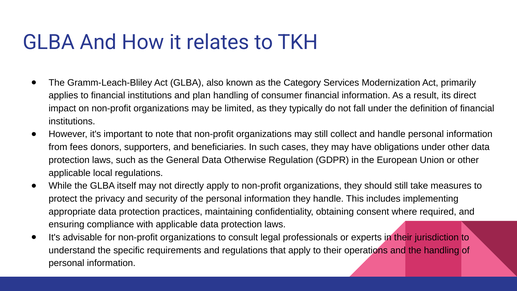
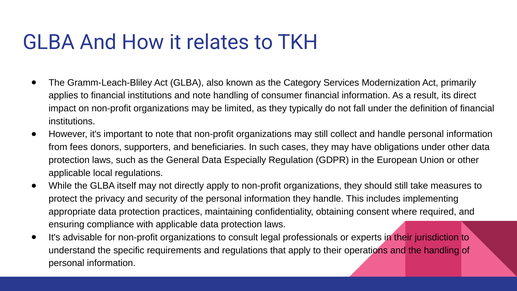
and plan: plan -> note
Otherwise: Otherwise -> Especially
